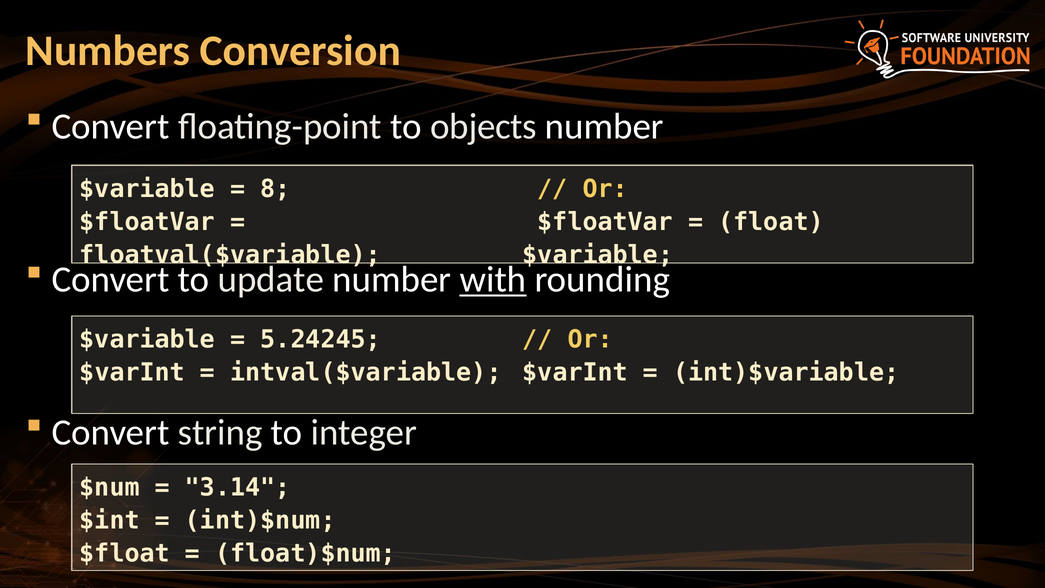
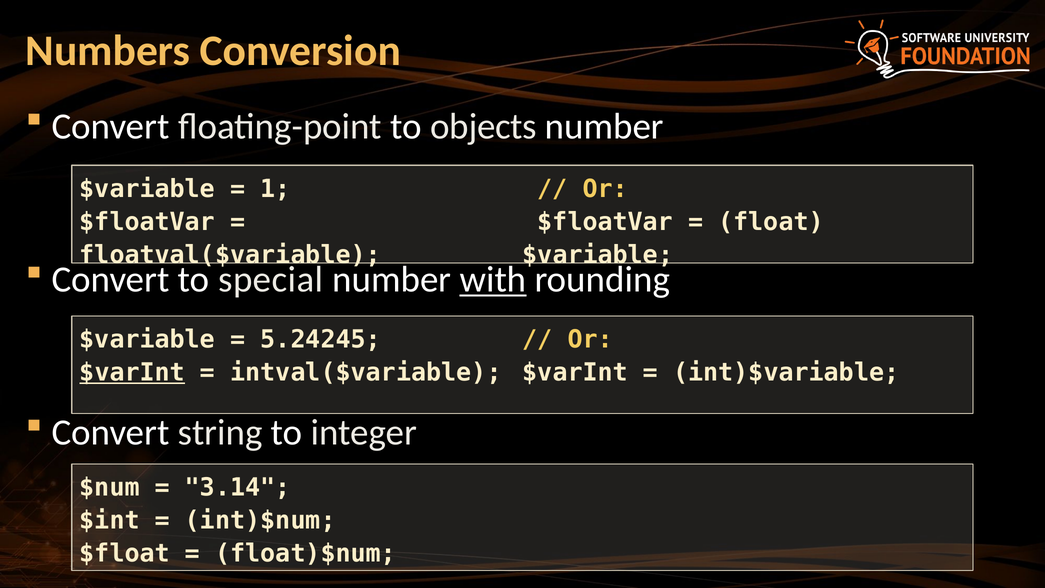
8: 8 -> 1
update: update -> special
$varInt at (132, 373) underline: none -> present
